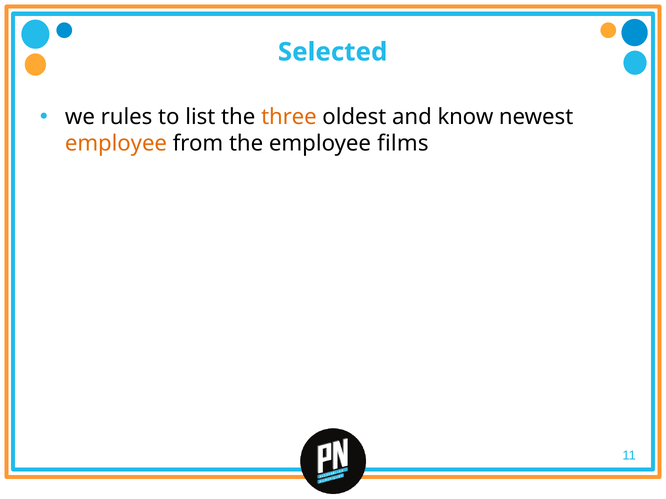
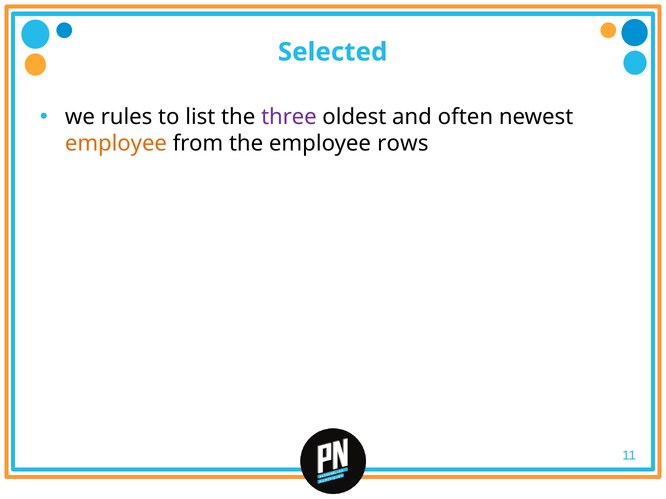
three colour: orange -> purple
know: know -> often
films: films -> rows
